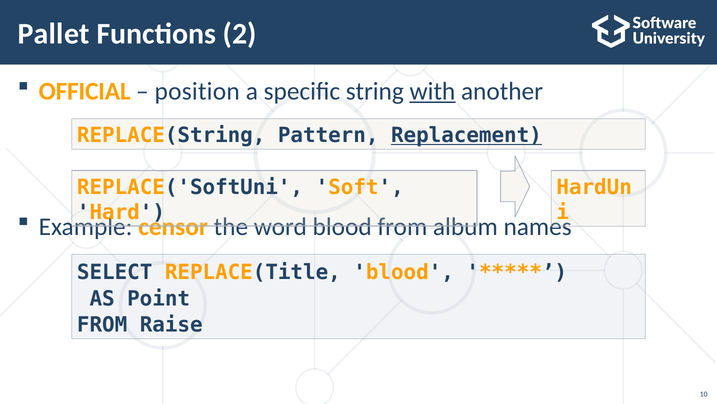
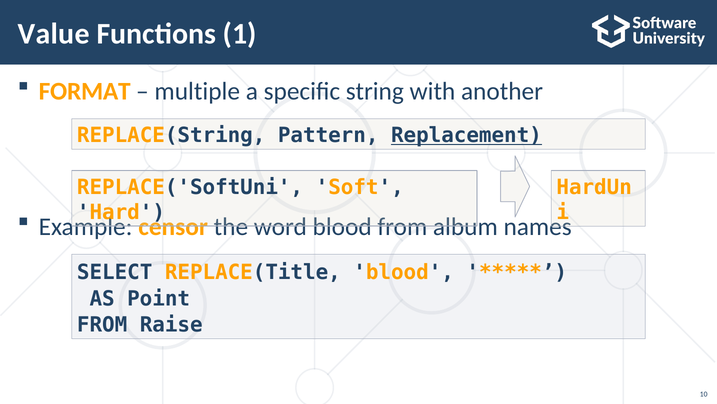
Pallet: Pallet -> Value
2: 2 -> 1
OFFICIAL: OFFICIAL -> FORMAT
position: position -> multiple
with underline: present -> none
